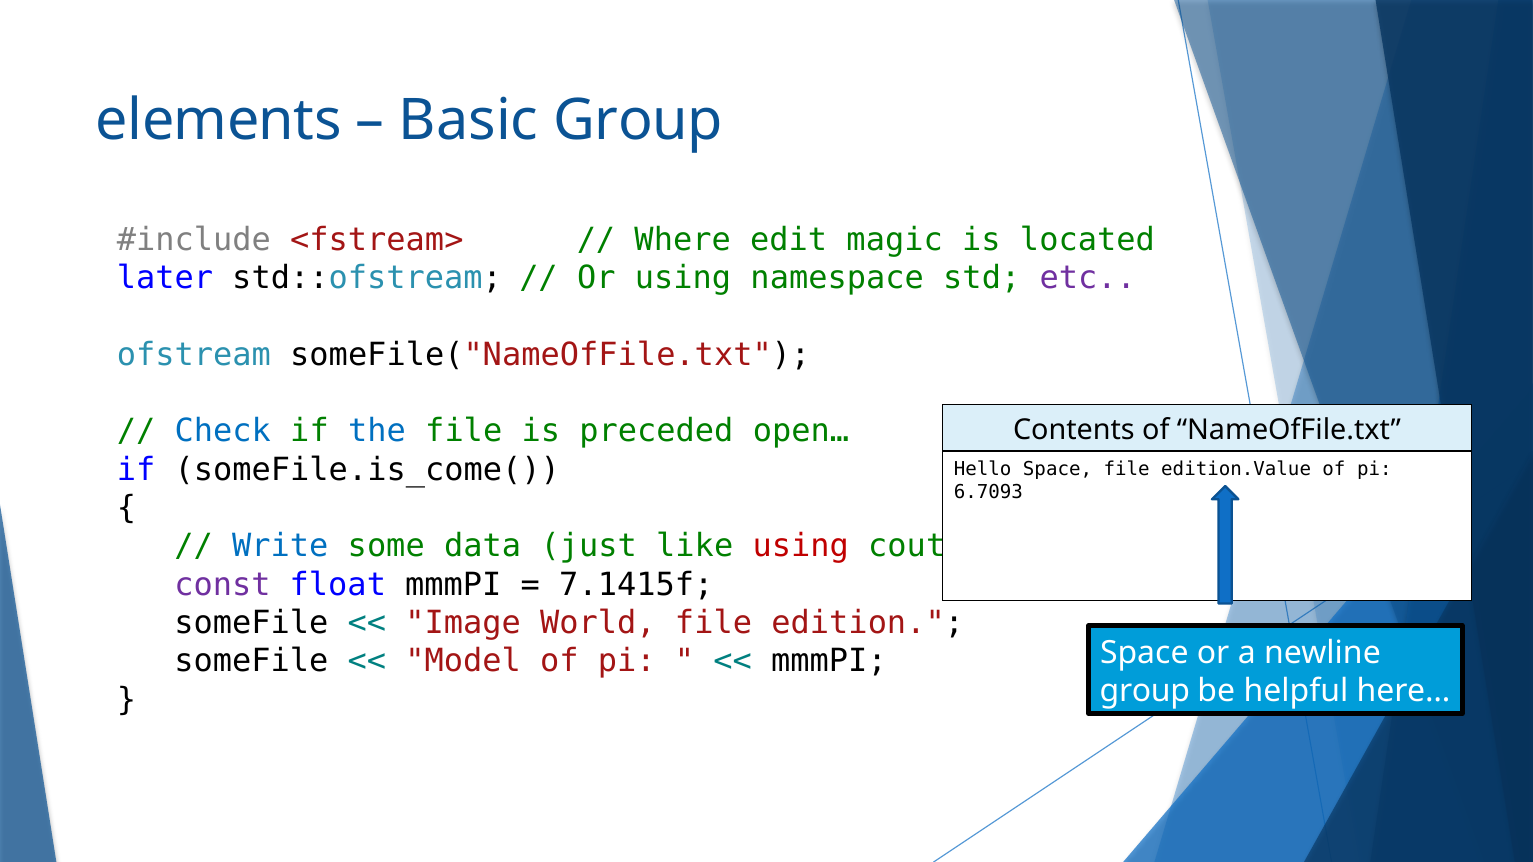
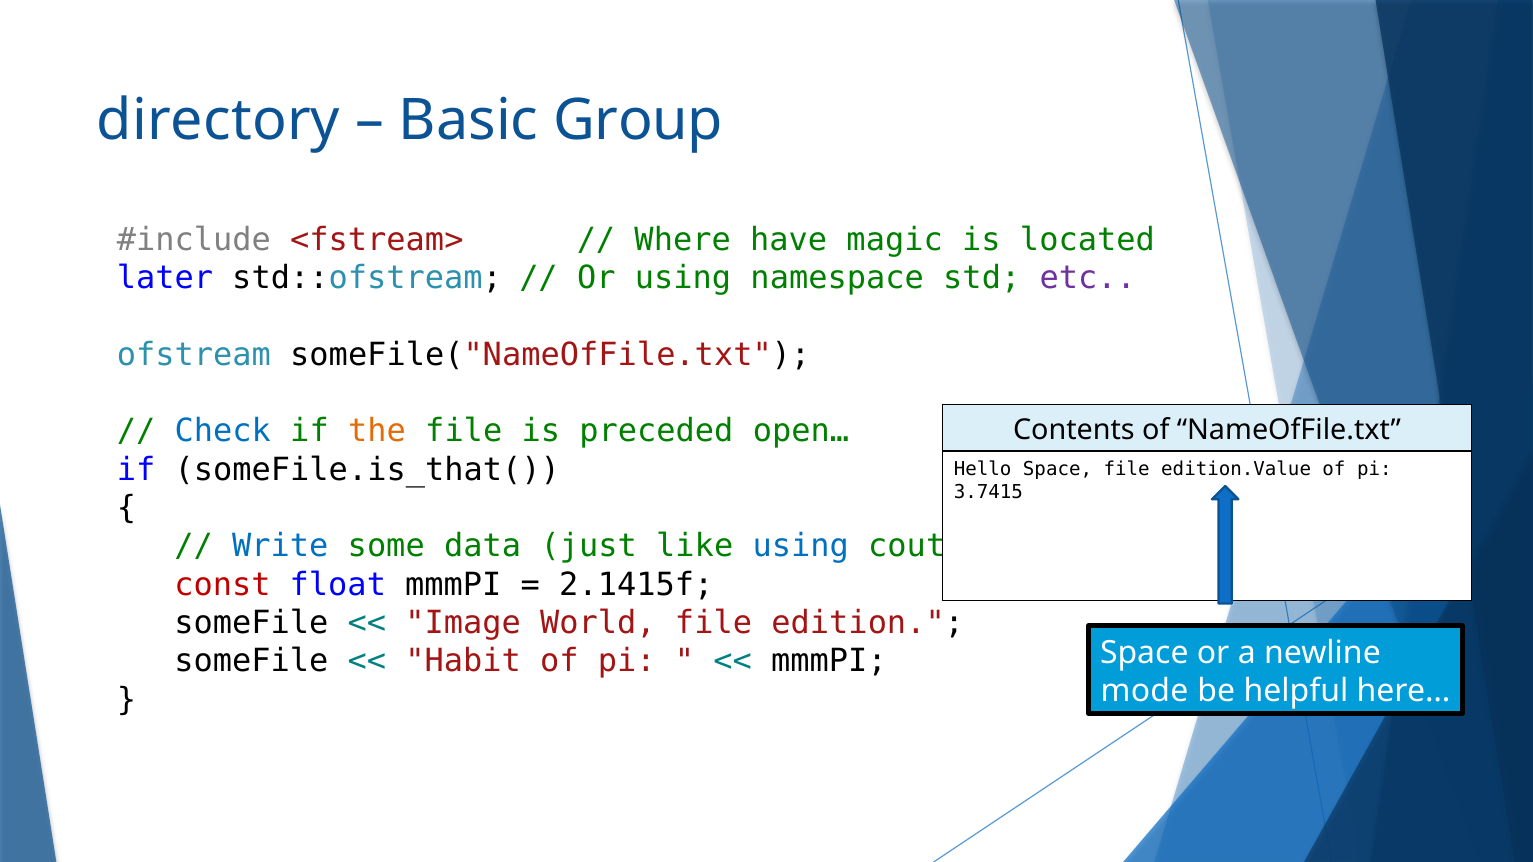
elements: elements -> directory
edit: edit -> have
the colour: blue -> orange
someFile.is_come(: someFile.is_come( -> someFile.is_that(
6.7093: 6.7093 -> 3.7415
using at (801, 546) colour: red -> blue
const colour: purple -> red
7.1415f: 7.1415f -> 2.1415f
Model: Model -> Habit
group at (1145, 691): group -> mode
